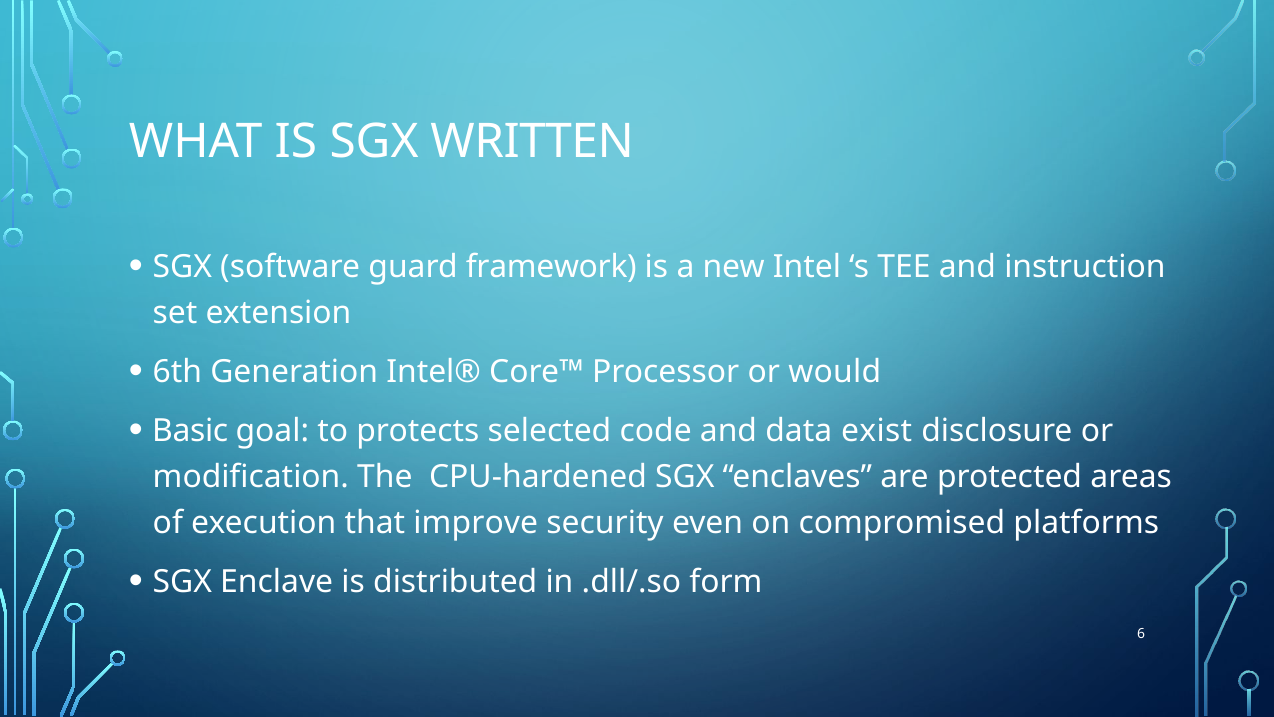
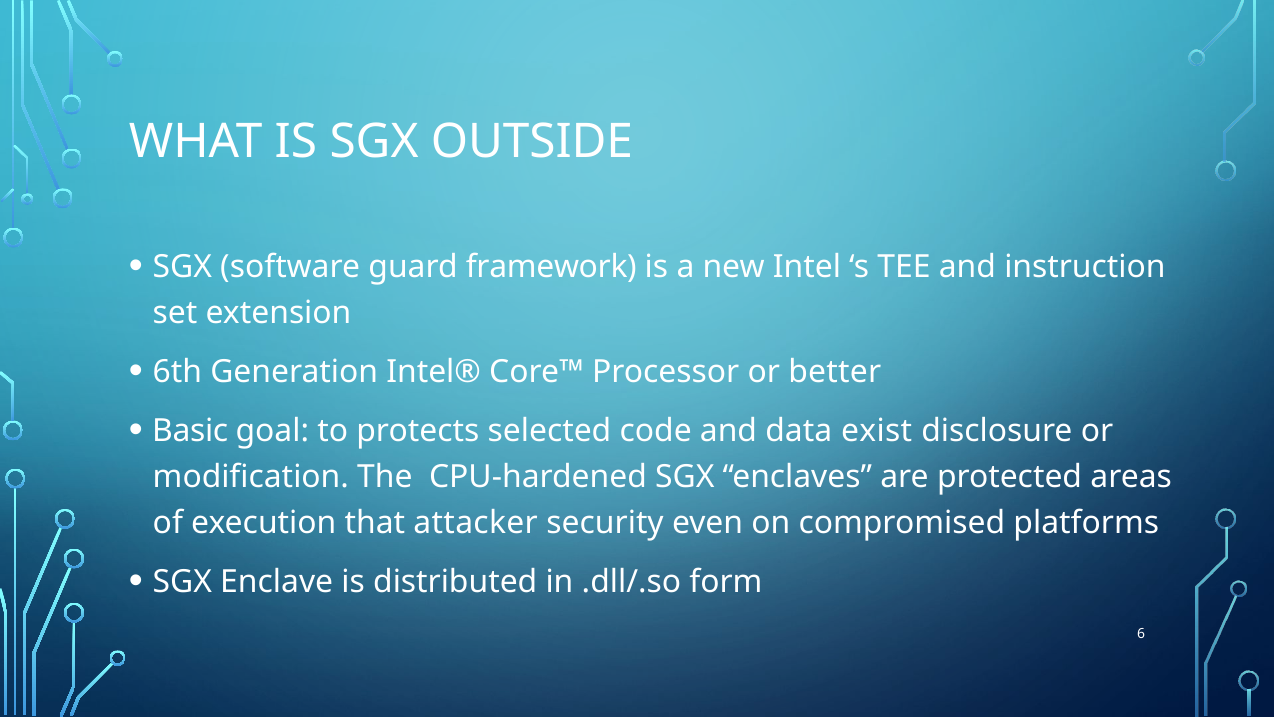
WRITTEN: WRITTEN -> OUTSIDE
would: would -> better
improve: improve -> attacker
